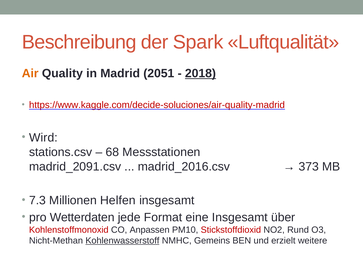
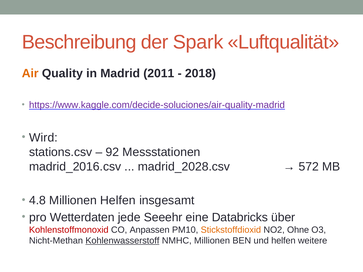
2051: 2051 -> 2011
2018 underline: present -> none
https://www.kaggle.com/decide-soluciones/air-quality-madrid colour: red -> purple
68: 68 -> 92
madrid_2091.csv: madrid_2091.csv -> madrid_2016.csv
madrid_2016.csv: madrid_2016.csv -> madrid_2028.csv
373: 373 -> 572
7.3: 7.3 -> 4.8
Format: Format -> Seeehr
eine Insgesamt: Insgesamt -> Databricks
Stickstoffdioxid colour: red -> orange
Rund: Rund -> Ohne
NMHC Gemeins: Gemeins -> Millionen
und erzielt: erzielt -> helfen
